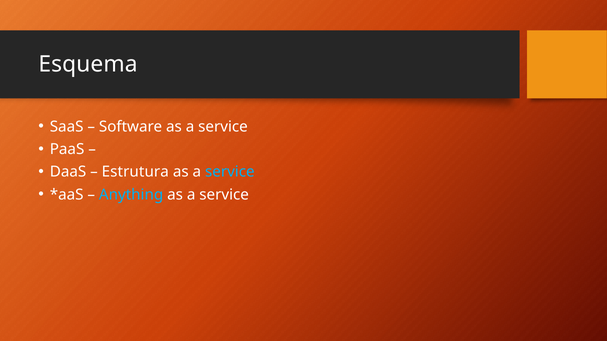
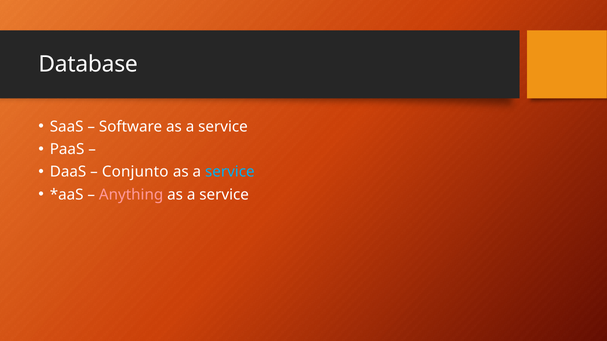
Esquema: Esquema -> Database
Estrutura: Estrutura -> Conjunto
Anything colour: light blue -> pink
